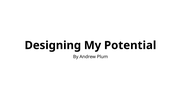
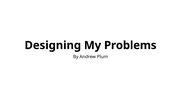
Potential: Potential -> Problems
